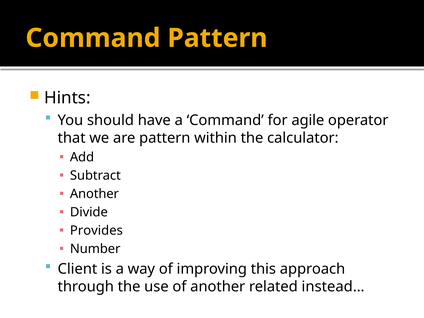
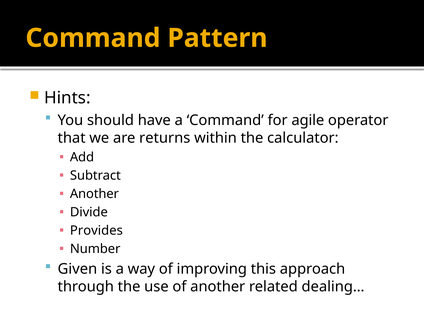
are pattern: pattern -> returns
Client: Client -> Given
instead…: instead… -> dealing…
